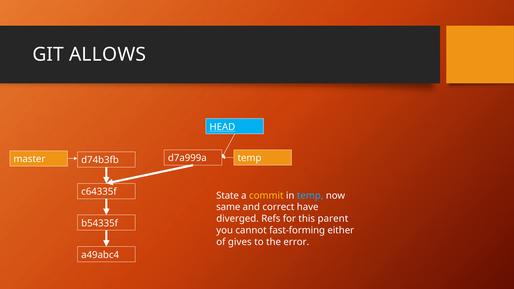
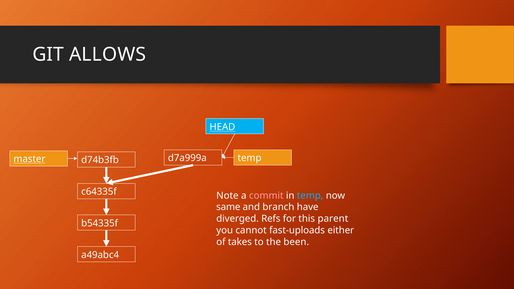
master underline: none -> present
State: State -> Note
commit colour: yellow -> pink
correct: correct -> branch
fast-forming: fast-forming -> fast-uploads
gives: gives -> takes
error: error -> been
